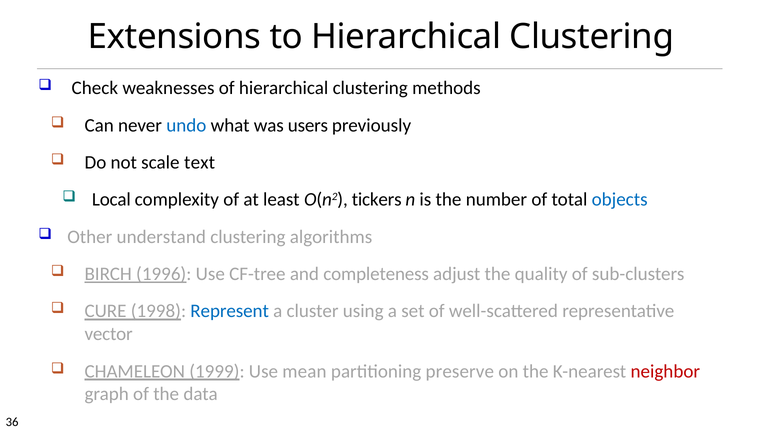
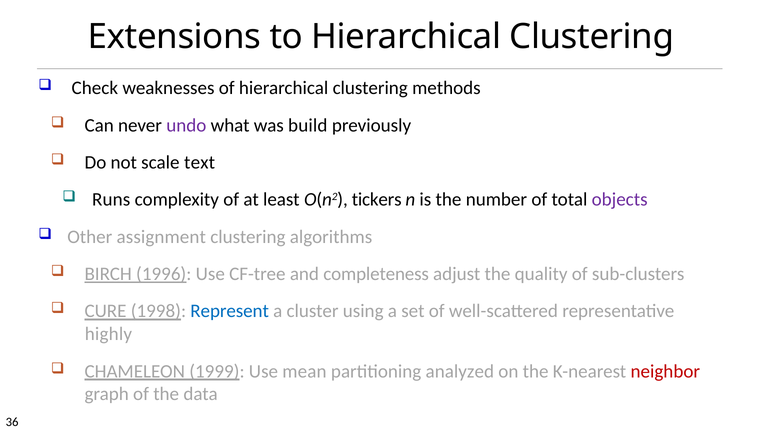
undo colour: blue -> purple
users: users -> build
Local: Local -> Runs
objects colour: blue -> purple
understand: understand -> assignment
vector: vector -> highly
preserve: preserve -> analyzed
